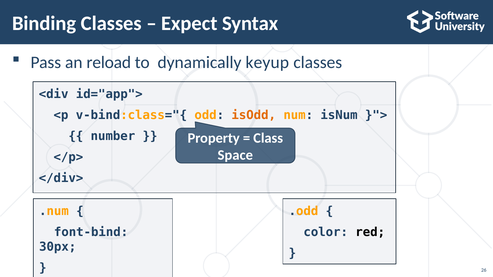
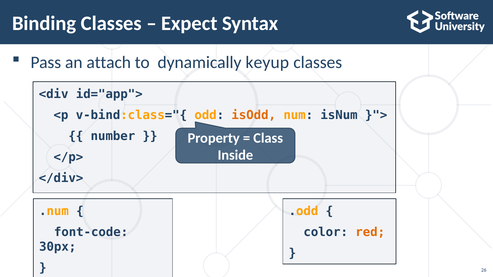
reload: reload -> attach
Space: Space -> Inside
font-bind: font-bind -> font-code
red colour: black -> orange
